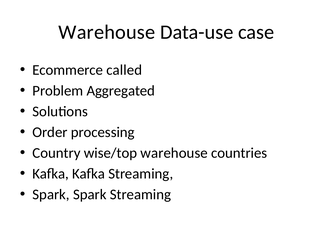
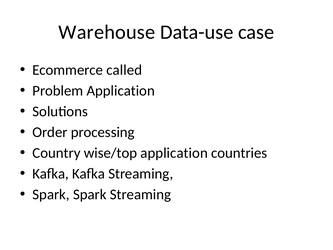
Problem Aggregated: Aggregated -> Application
wise/top warehouse: warehouse -> application
